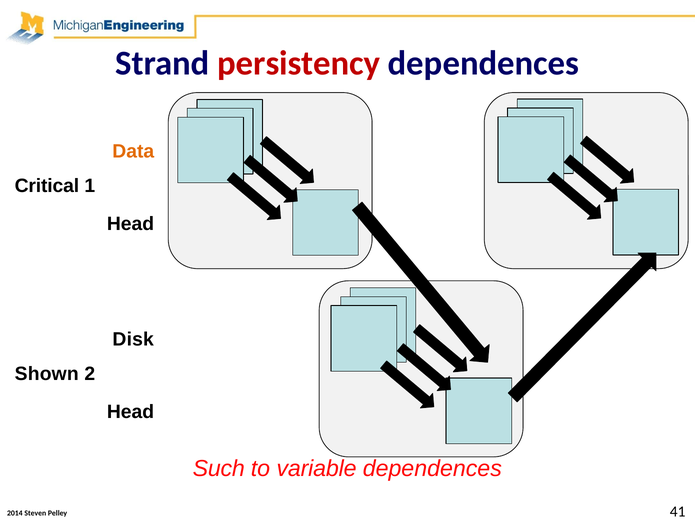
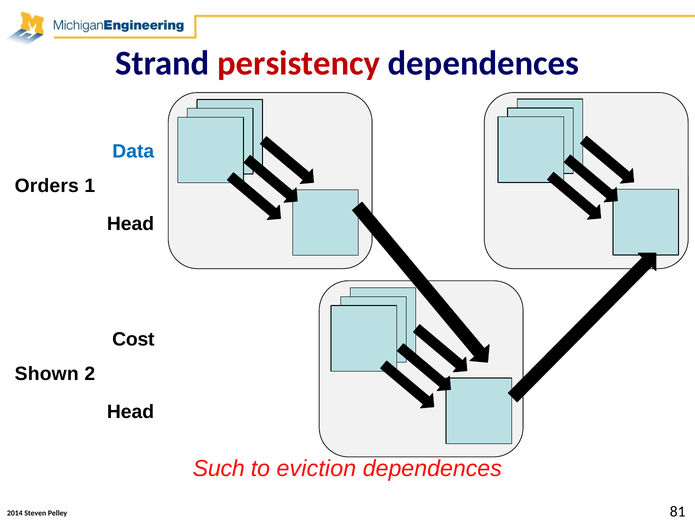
Data colour: orange -> blue
Critical: Critical -> Orders
Disk: Disk -> Cost
variable: variable -> eviction
41: 41 -> 81
